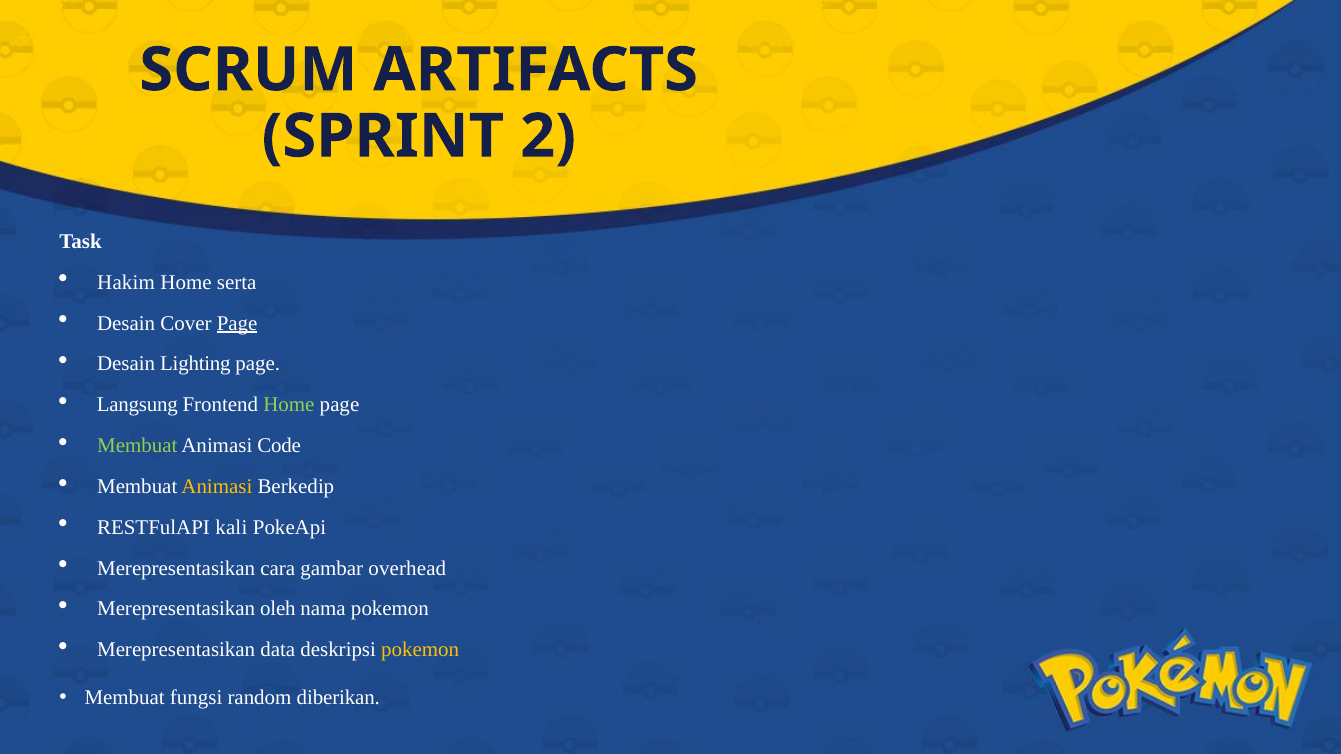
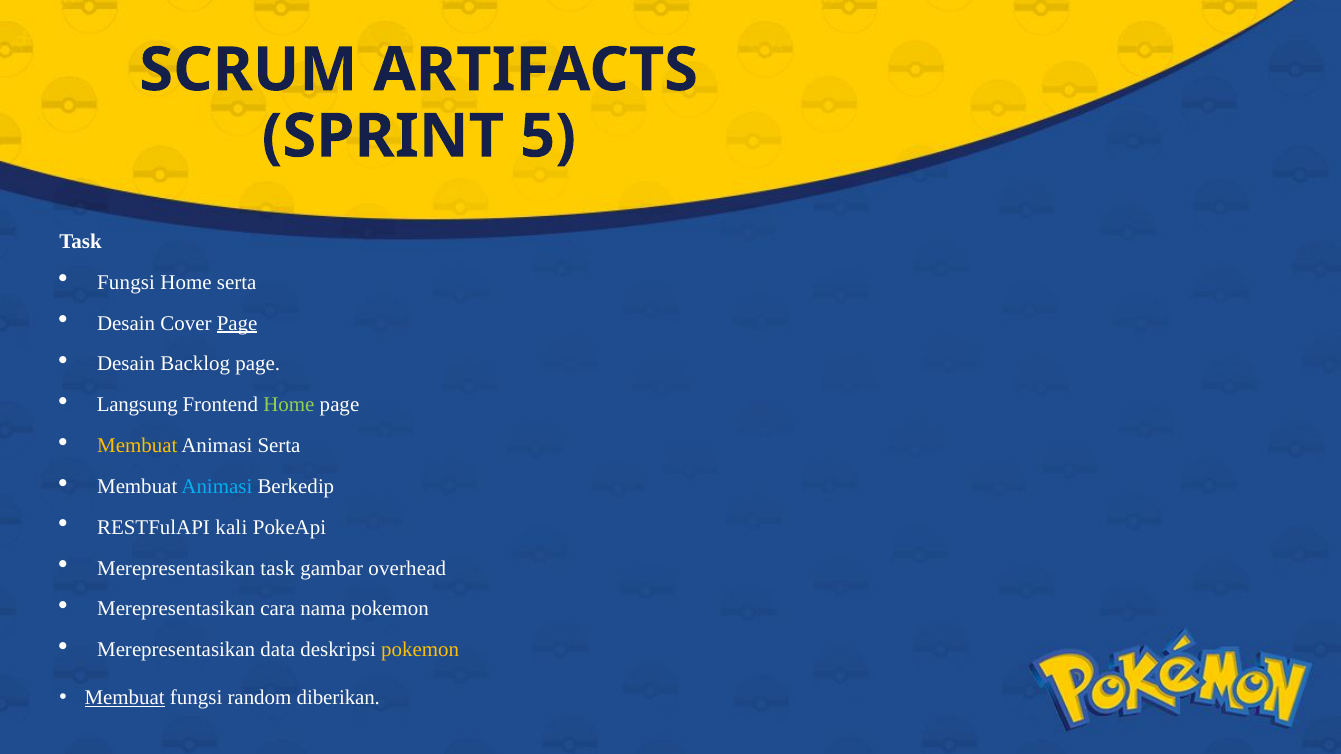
2: 2 -> 5
Hakim at (126, 282): Hakim -> Fungsi
Lighting: Lighting -> Backlog
Membuat at (137, 446) colour: light green -> yellow
Animasi Code: Code -> Serta
Animasi at (217, 487) colour: yellow -> light blue
Merepresentasikan cara: cara -> task
oleh: oleh -> cara
Membuat at (125, 698) underline: none -> present
